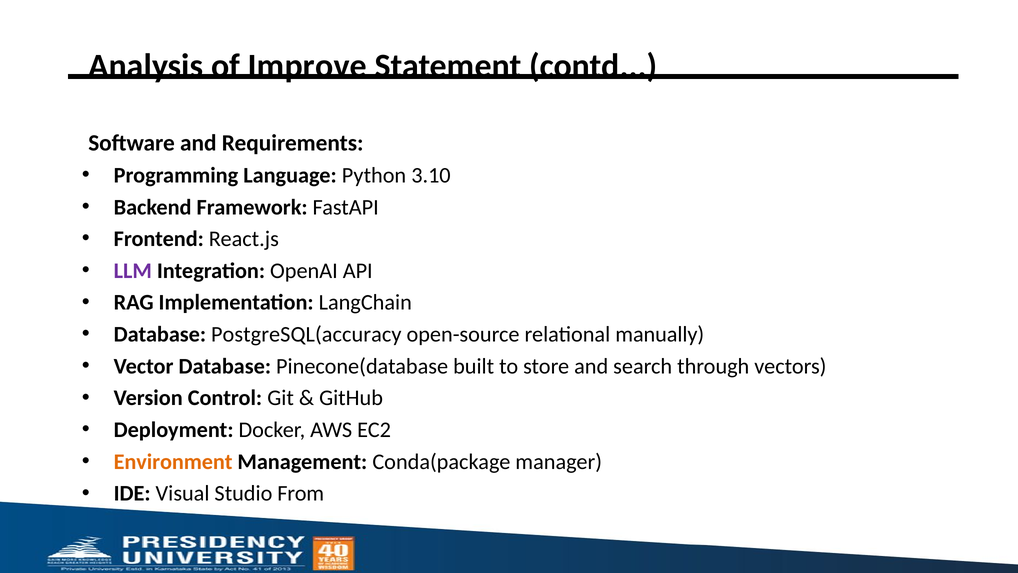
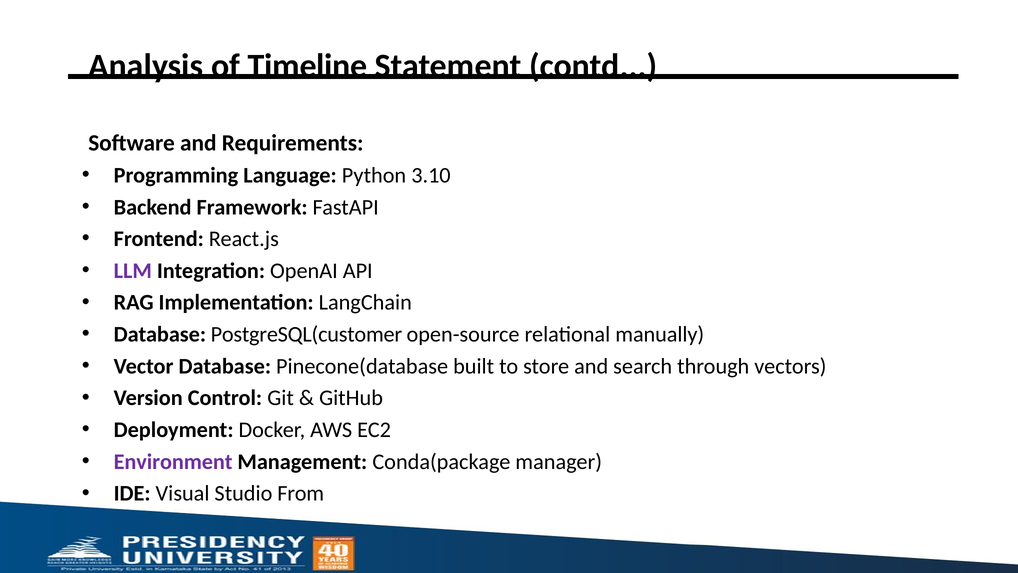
Improve: Improve -> Timeline
PostgreSQL(accuracy: PostgreSQL(accuracy -> PostgreSQL(customer
Environment colour: orange -> purple
